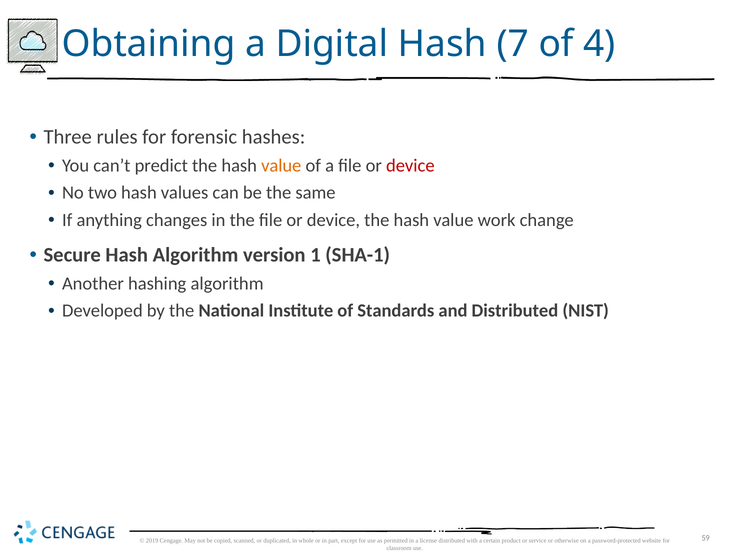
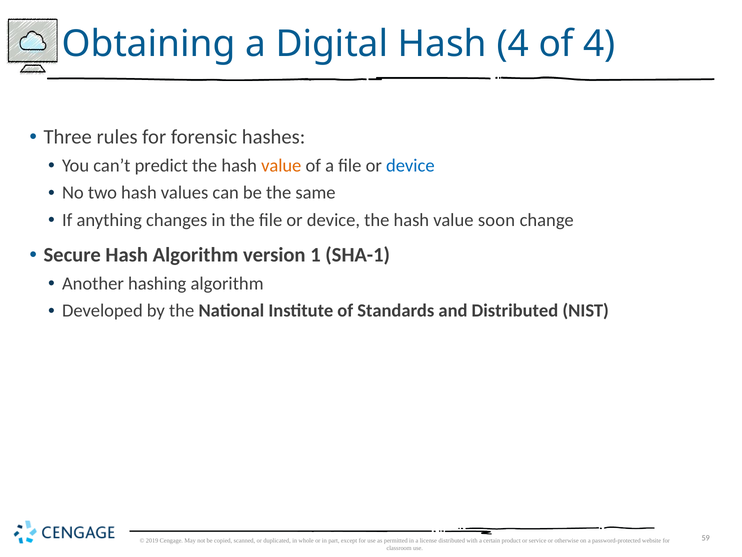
Hash 7: 7 -> 4
device at (410, 165) colour: red -> blue
work: work -> soon
